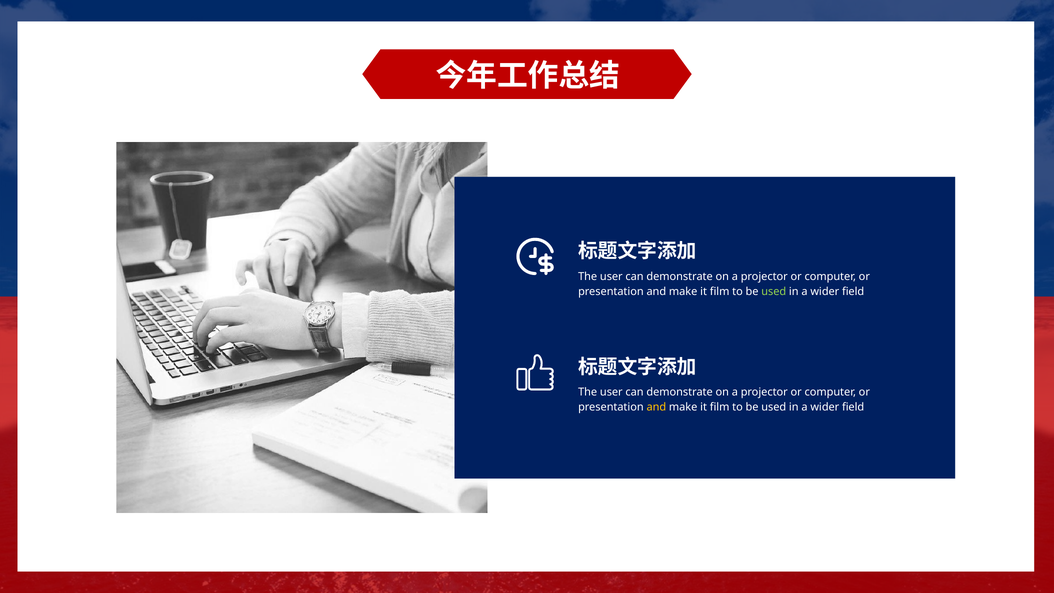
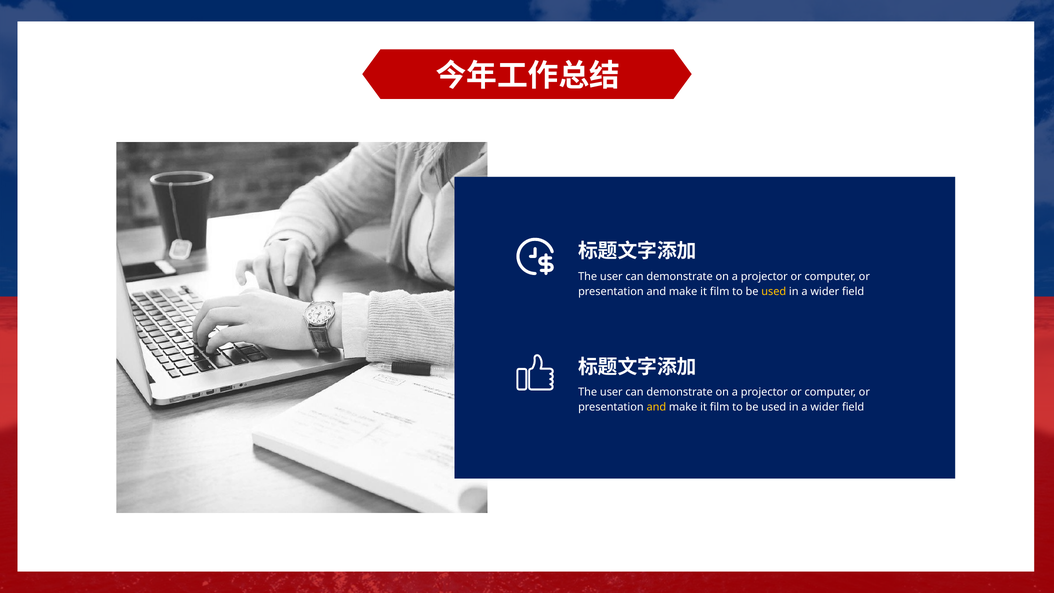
used at (774, 291) colour: light green -> yellow
